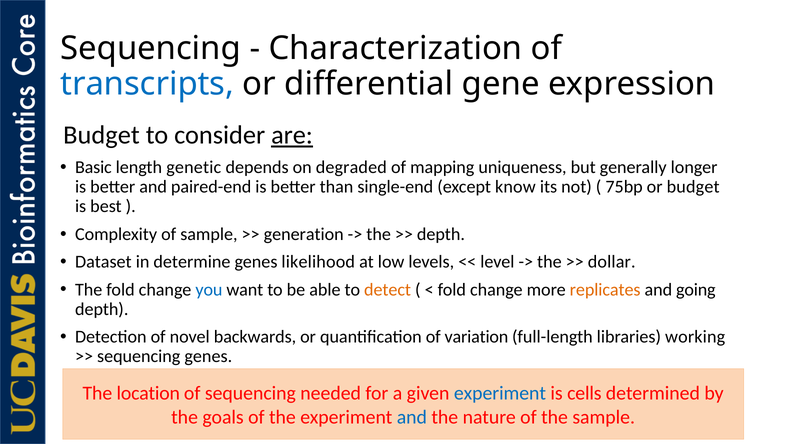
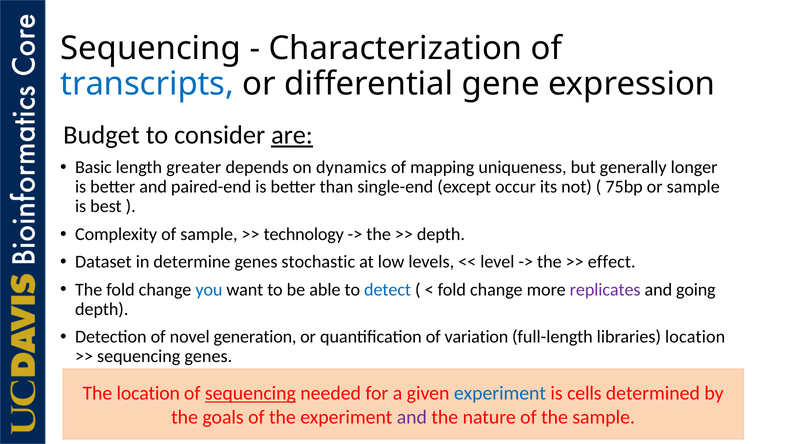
genetic: genetic -> greater
degraded: degraded -> dynamics
know: know -> occur
or budget: budget -> sample
generation: generation -> technology
likelihood: likelihood -> stochastic
dollar: dollar -> effect
detect colour: orange -> blue
replicates colour: orange -> purple
backwards: backwards -> generation
libraries working: working -> location
sequencing at (250, 394) underline: none -> present
and at (412, 418) colour: blue -> purple
